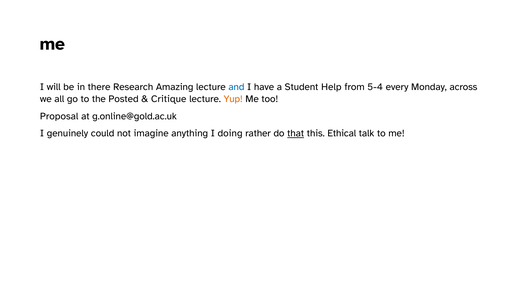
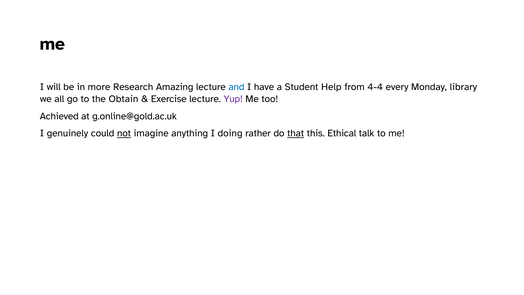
there: there -> more
5-4: 5-4 -> 4-4
across: across -> library
Posted: Posted -> Obtain
Critique: Critique -> Exercise
Yup colour: orange -> purple
Proposal: Proposal -> Achieved
not underline: none -> present
